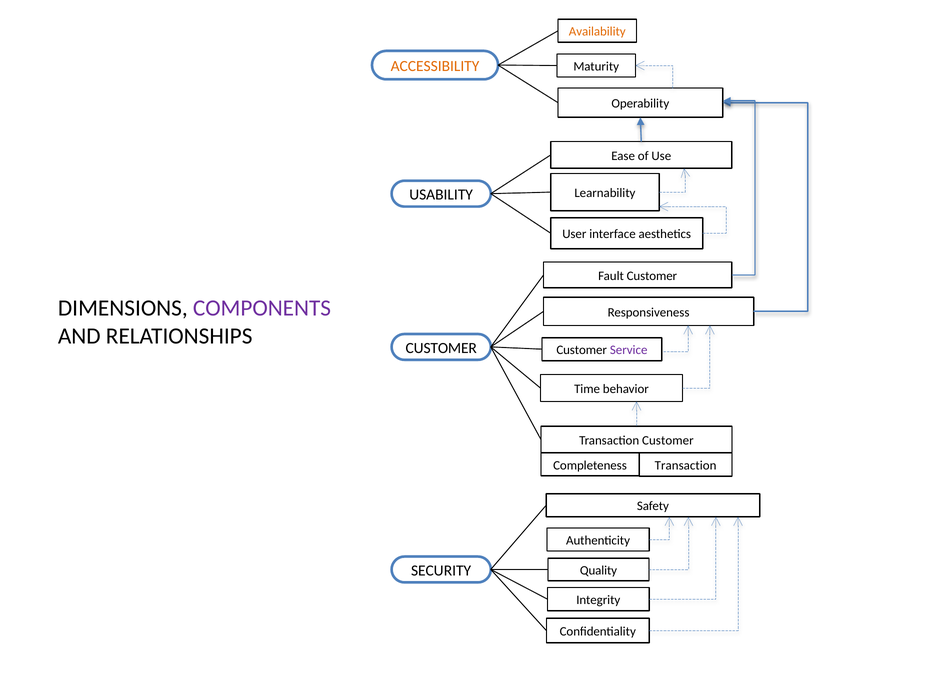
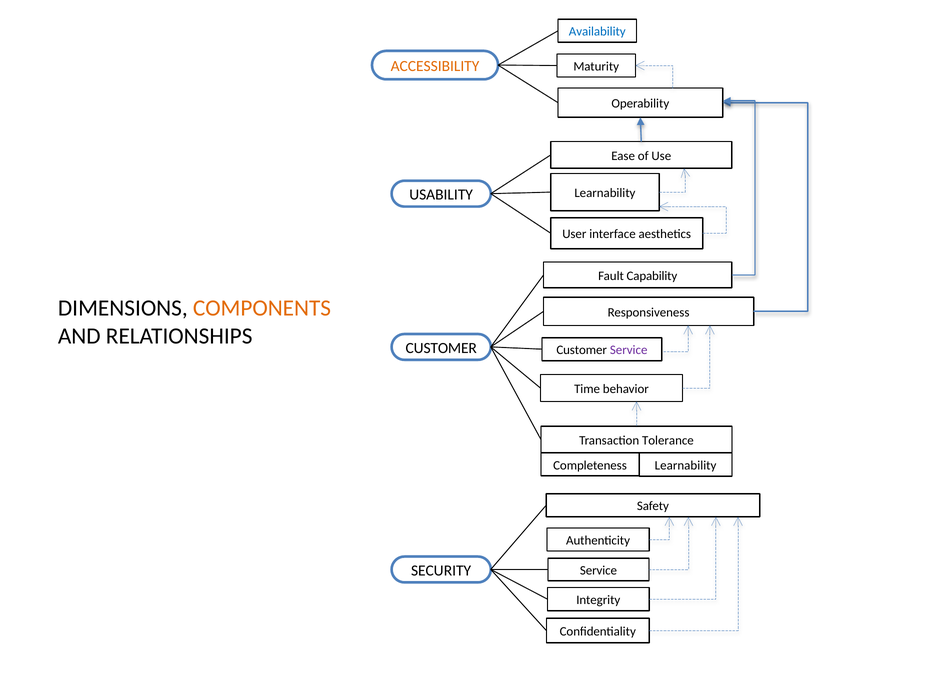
Availability colour: orange -> blue
Fault Customer: Customer -> Capability
COMPONENTS colour: purple -> orange
Transaction Customer: Customer -> Tolerance
Completeness Transaction: Transaction -> Learnability
Quality at (598, 571): Quality -> Service
